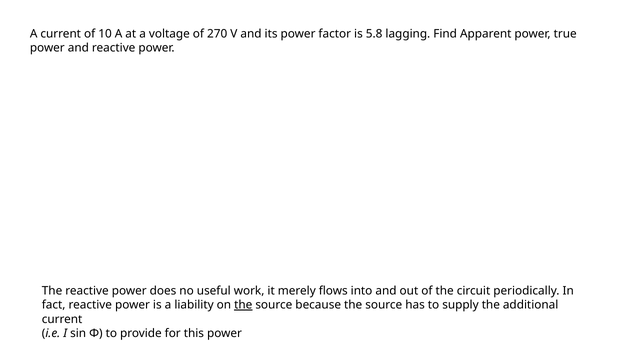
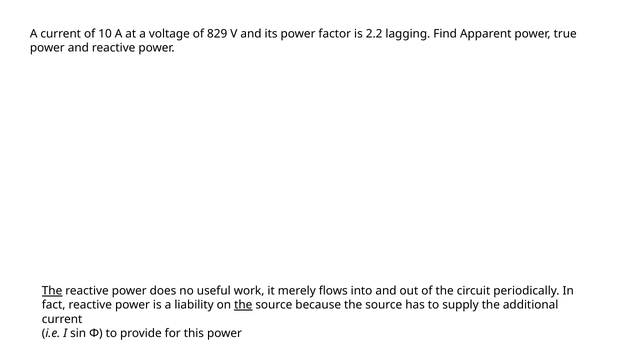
270: 270 -> 829
5.8: 5.8 -> 2.2
The at (52, 291) underline: none -> present
